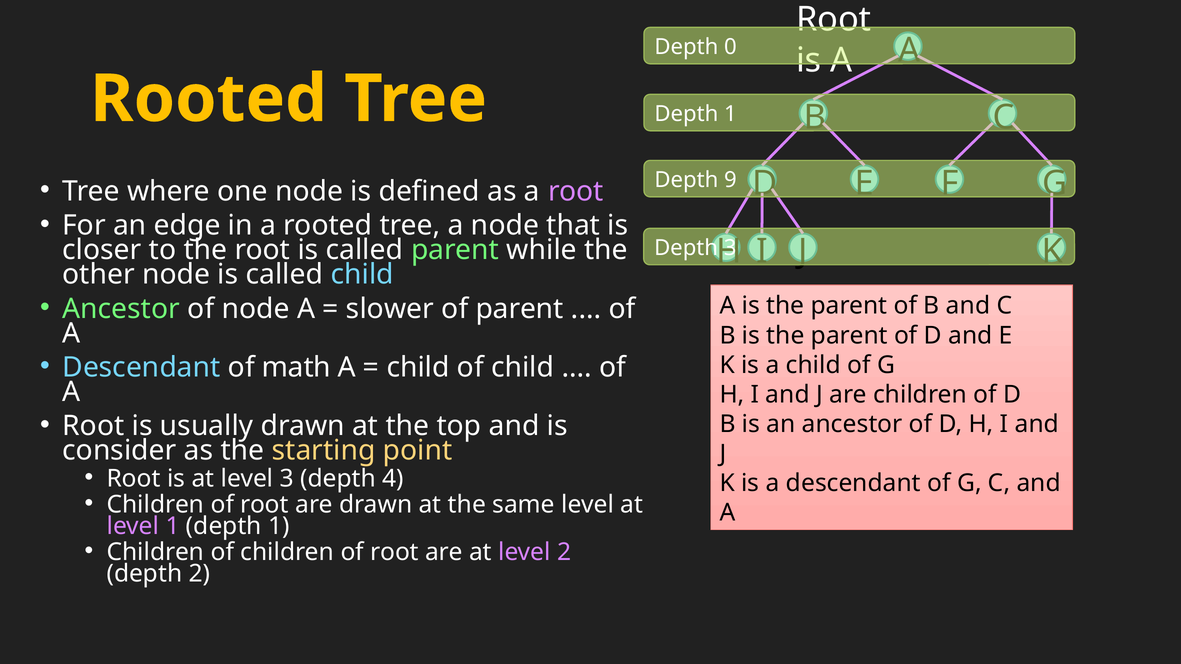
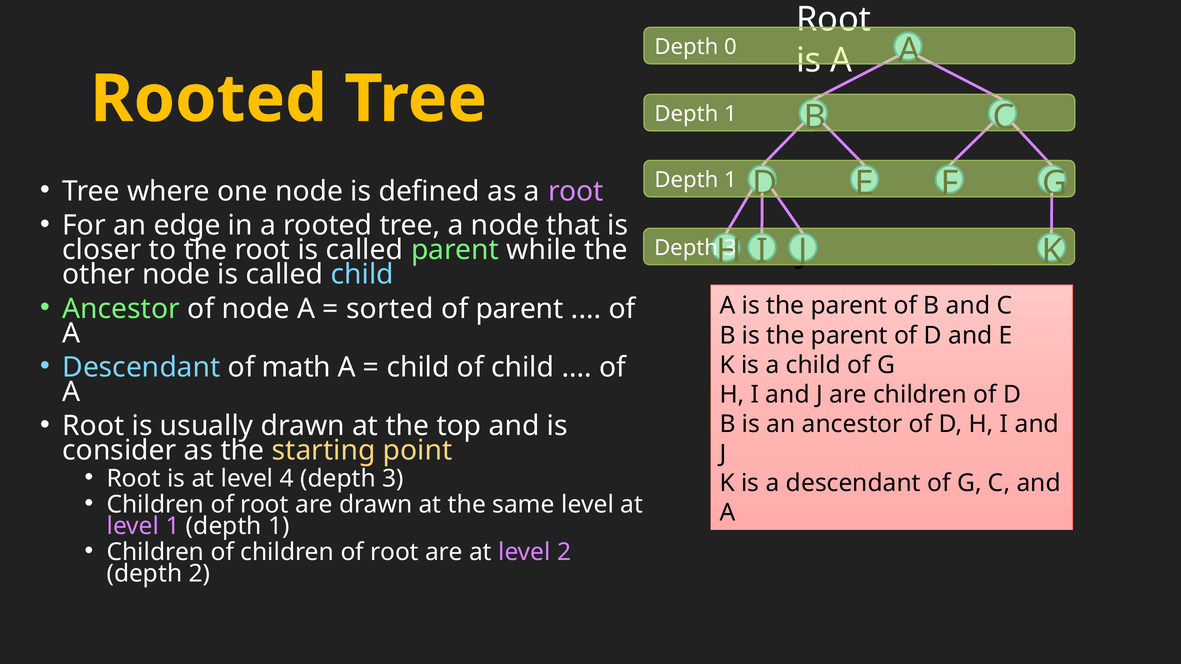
9 at (730, 180): 9 -> 1
slower: slower -> sorted
level 3: 3 -> 4
4 at (393, 479): 4 -> 3
